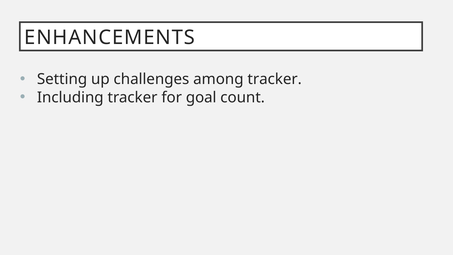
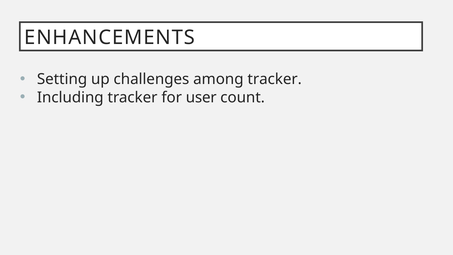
goal: goal -> user
